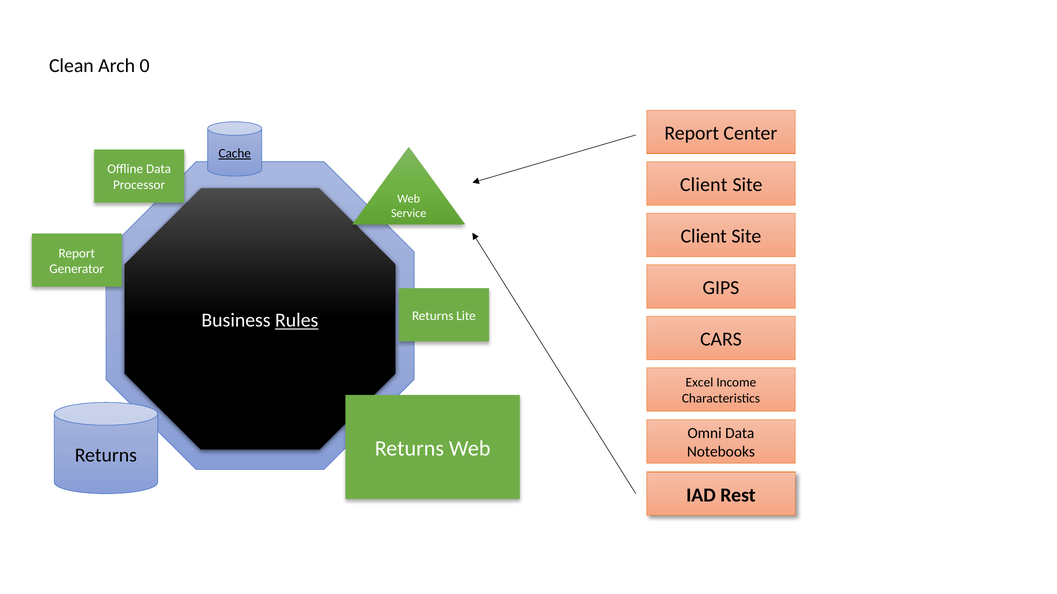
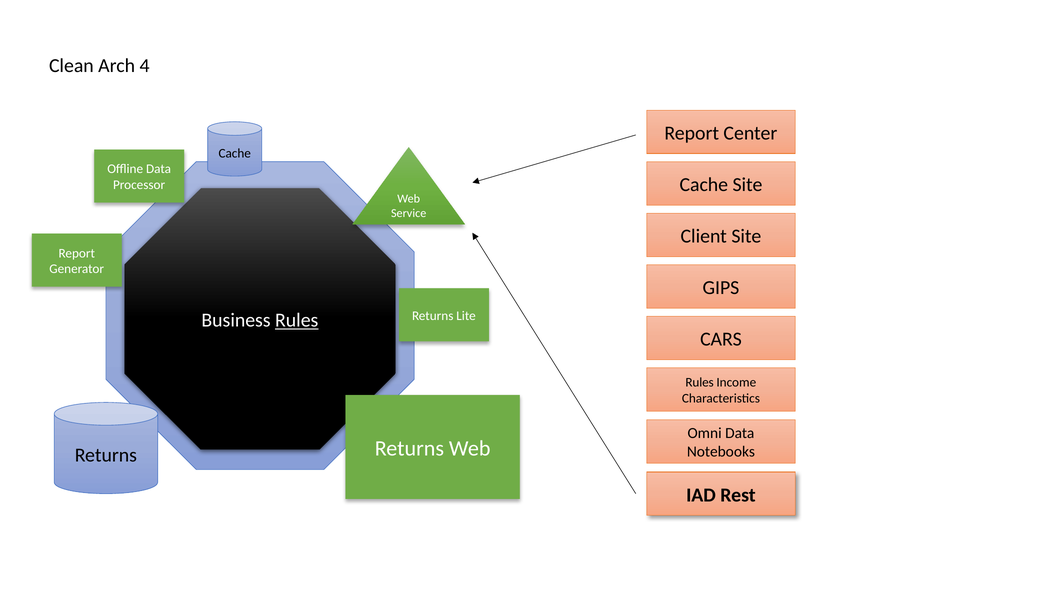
0: 0 -> 4
Cache at (235, 153) underline: present -> none
Client at (704, 185): Client -> Cache
Excel at (699, 383): Excel -> Rules
